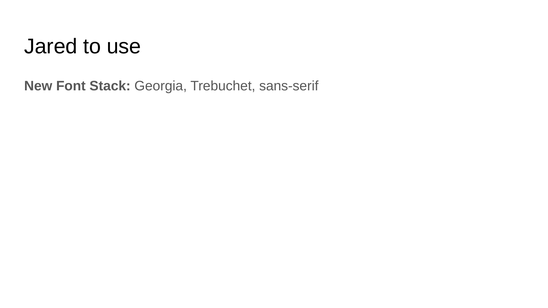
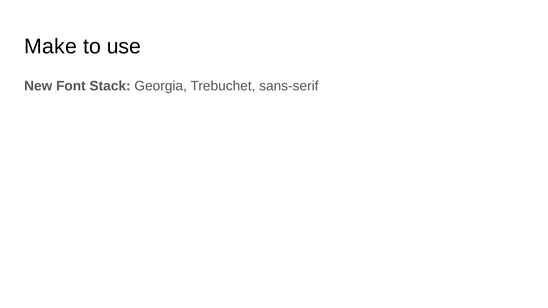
Jared: Jared -> Make
